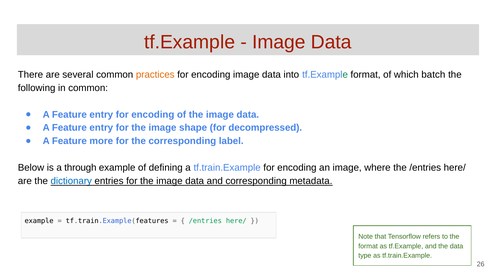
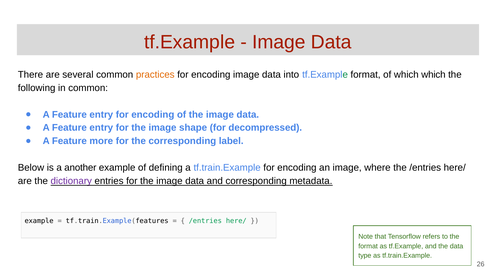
which batch: batch -> which
through: through -> another
dictionary colour: blue -> purple
